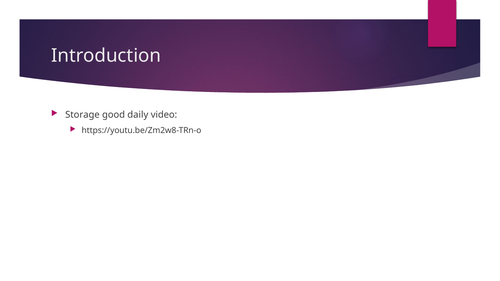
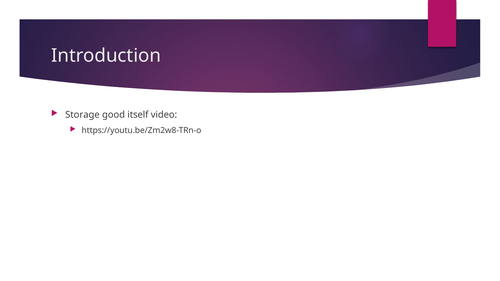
daily: daily -> itself
